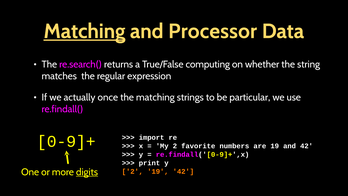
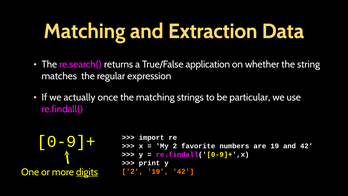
Matching at (85, 31) underline: present -> none
Processor: Processor -> Extraction
computing: computing -> application
